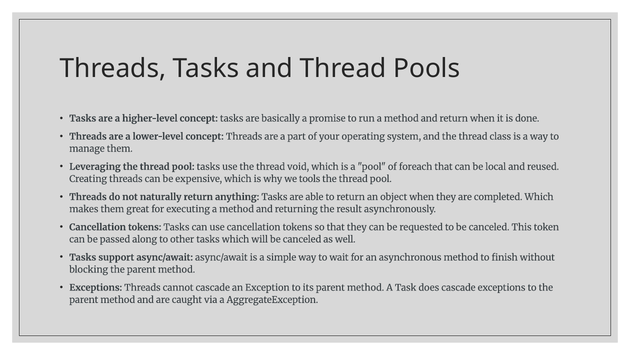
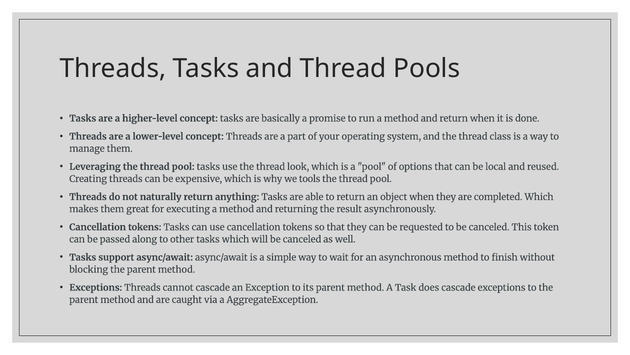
void: void -> look
foreach: foreach -> options
